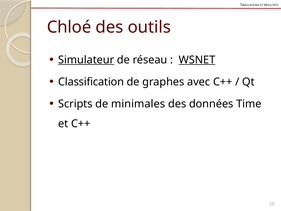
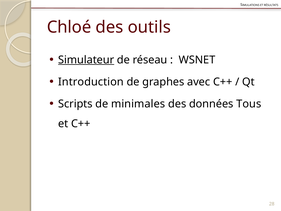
WSNET underline: present -> none
Classification: Classification -> Introduction
Time: Time -> Tous
